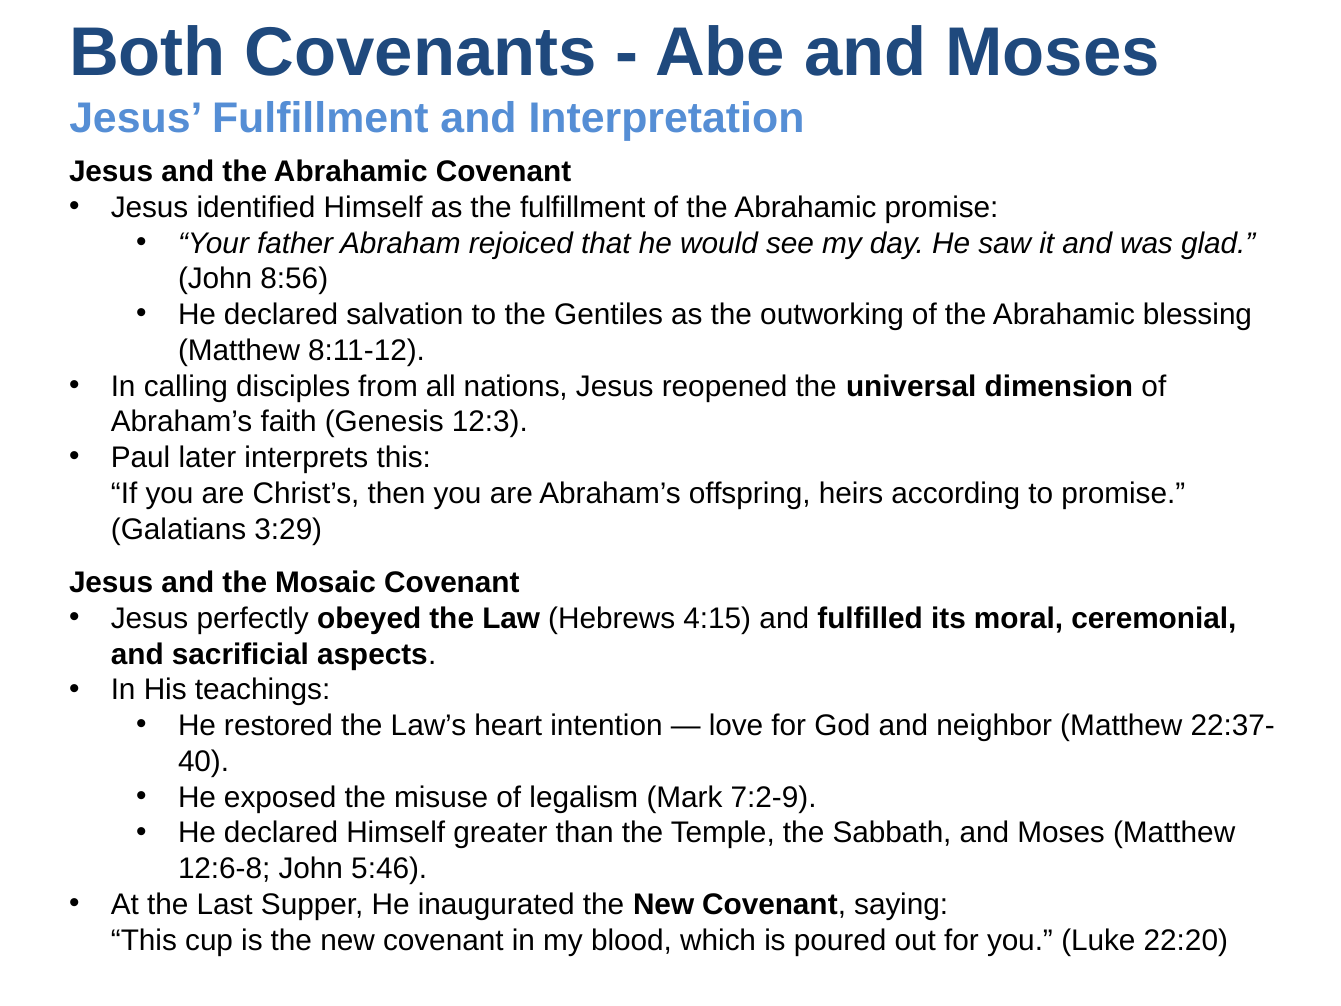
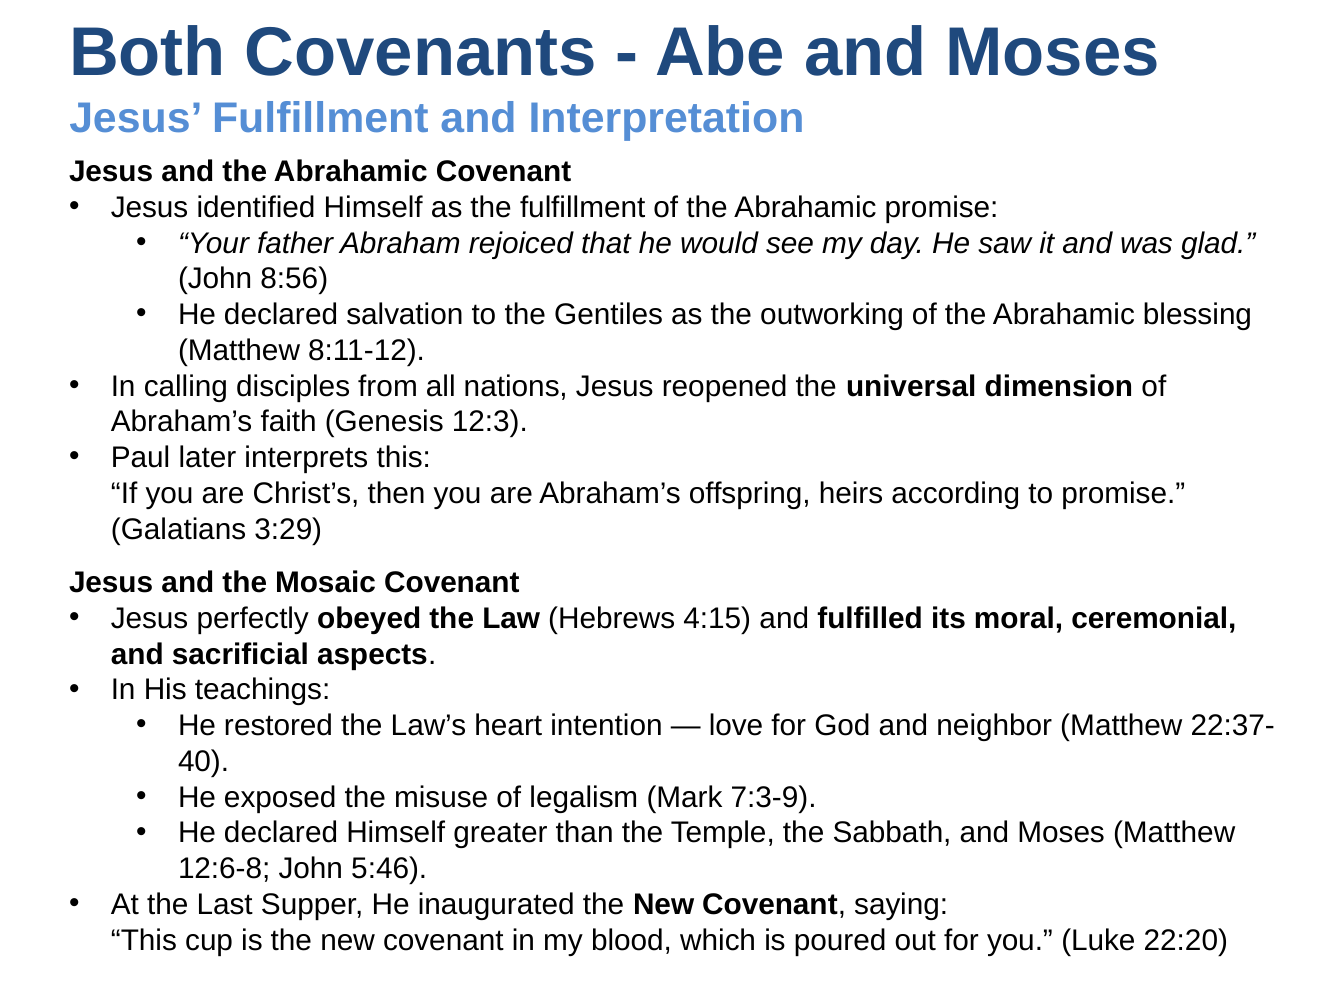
7:2-9: 7:2-9 -> 7:3-9
